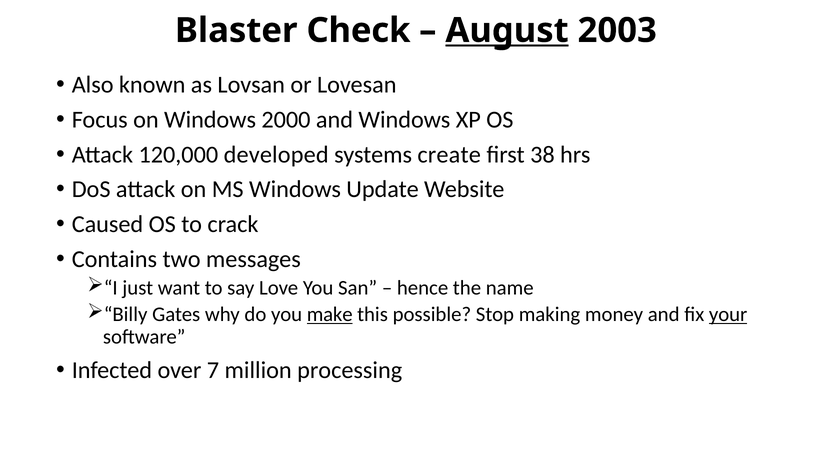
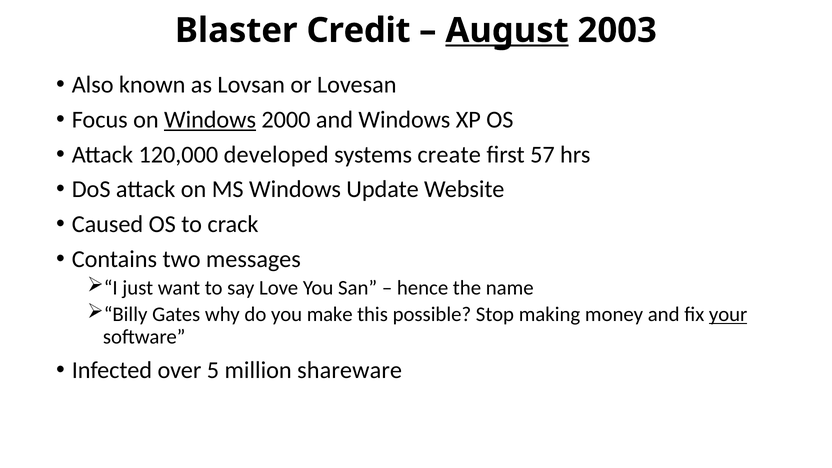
Check: Check -> Credit
Windows at (210, 120) underline: none -> present
38: 38 -> 57
make underline: present -> none
7: 7 -> 5
processing: processing -> shareware
